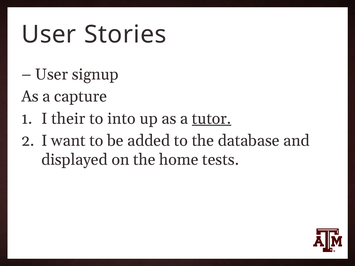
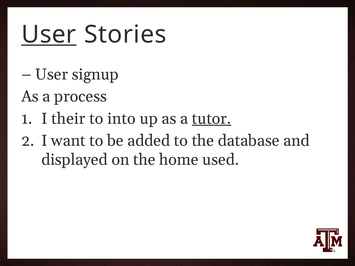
User at (49, 35) underline: none -> present
capture: capture -> process
tests: tests -> used
